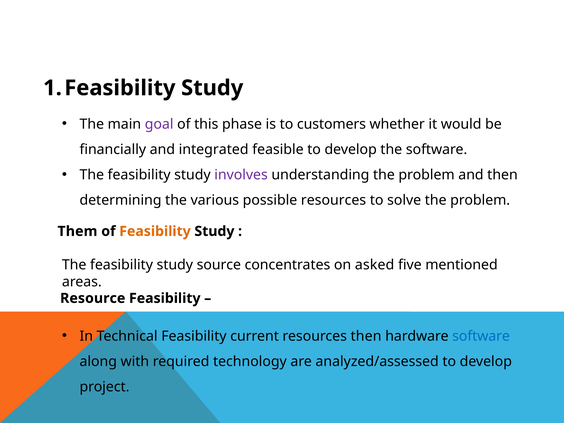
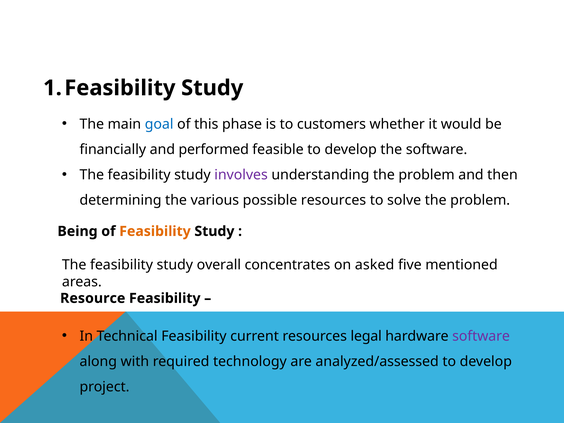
goal colour: purple -> blue
integrated: integrated -> performed
Them: Them -> Being
source: source -> overall
resources then: then -> legal
software at (481, 336) colour: blue -> purple
